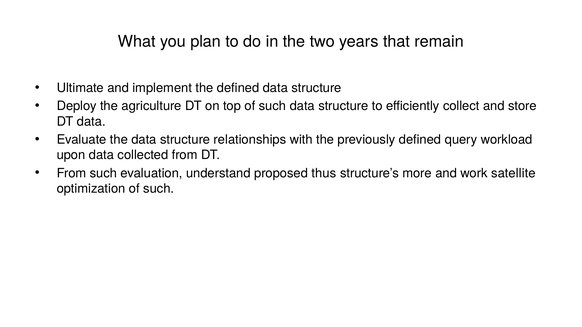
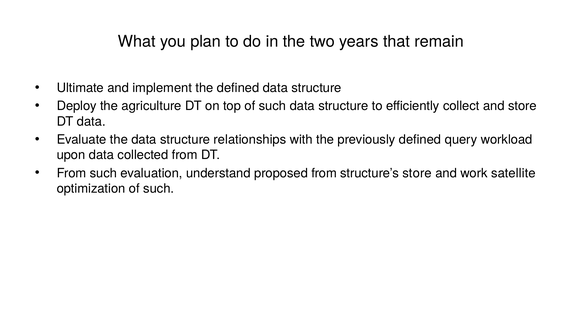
proposed thus: thus -> from
structure’s more: more -> store
